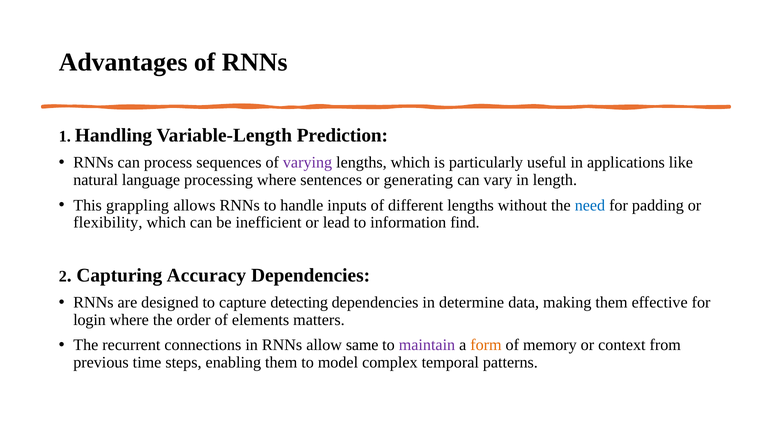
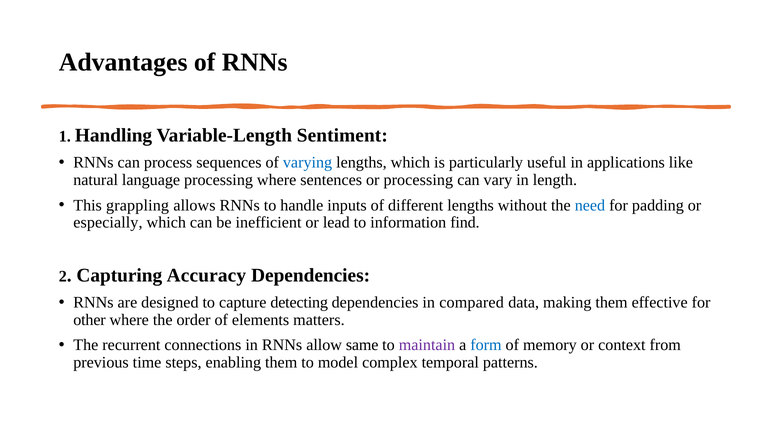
Prediction: Prediction -> Sentiment
varying colour: purple -> blue
or generating: generating -> processing
flexibility: flexibility -> especially
determine: determine -> compared
login: login -> other
form colour: orange -> blue
